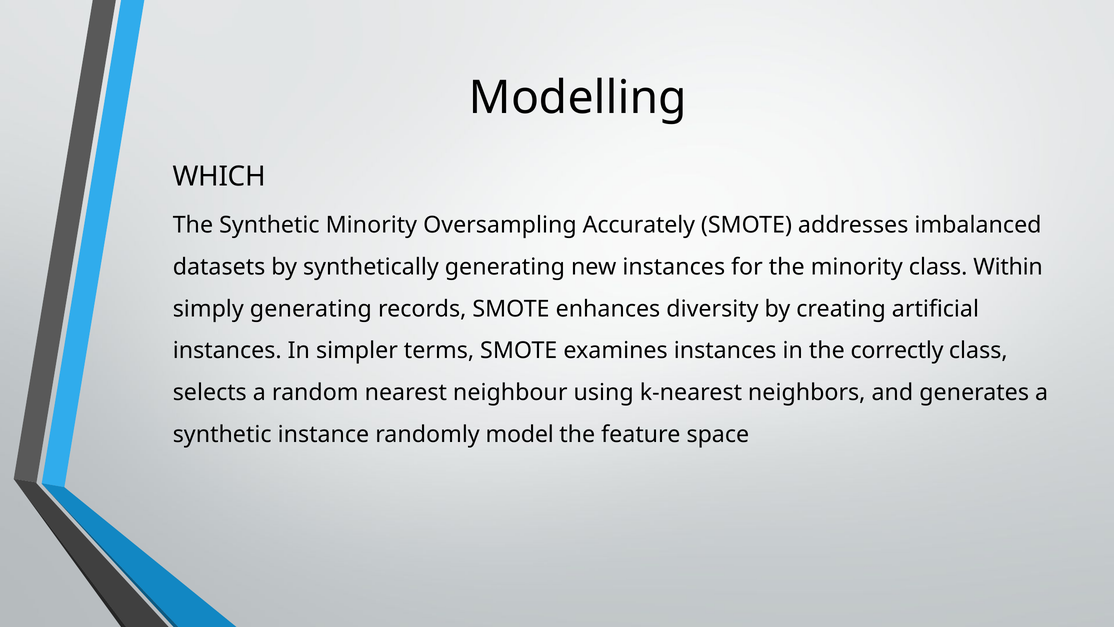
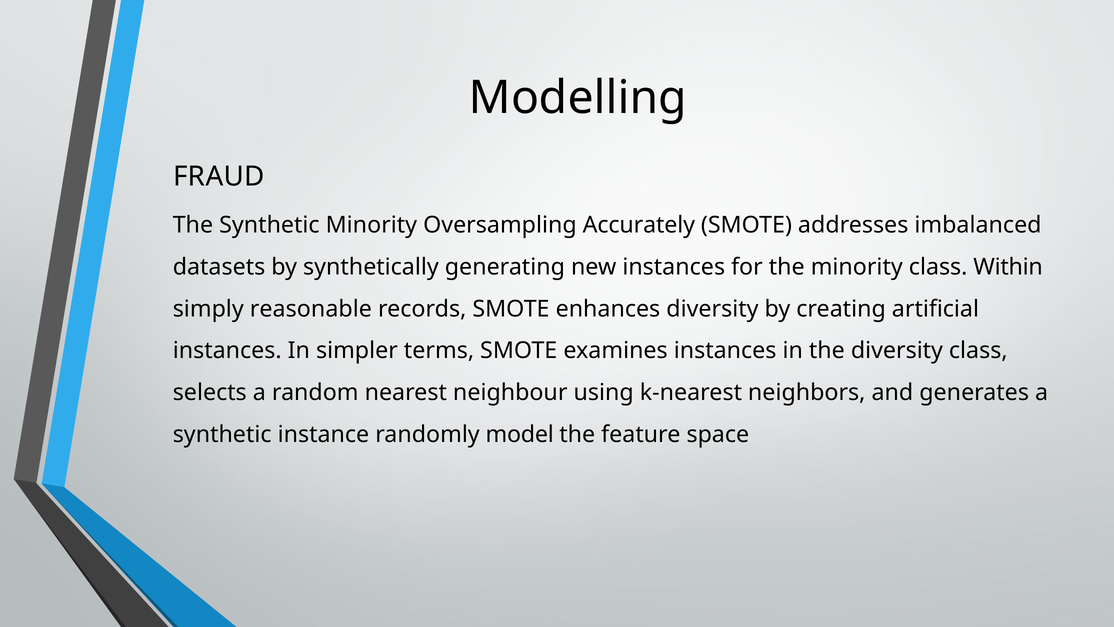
WHICH: WHICH -> FRAUD
simply generating: generating -> reasonable
the correctly: correctly -> diversity
